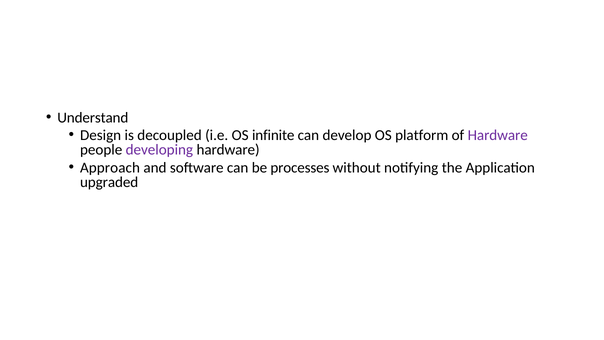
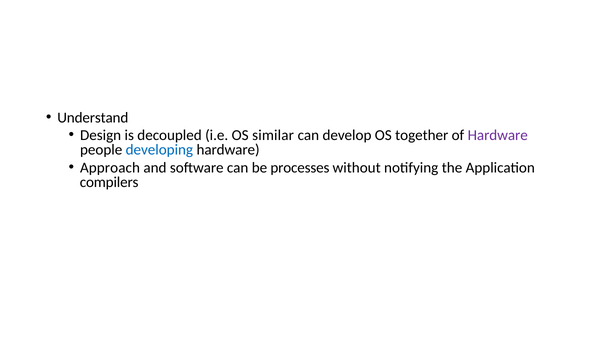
infinite: infinite -> similar
platform: platform -> together
developing colour: purple -> blue
upgraded: upgraded -> compilers
